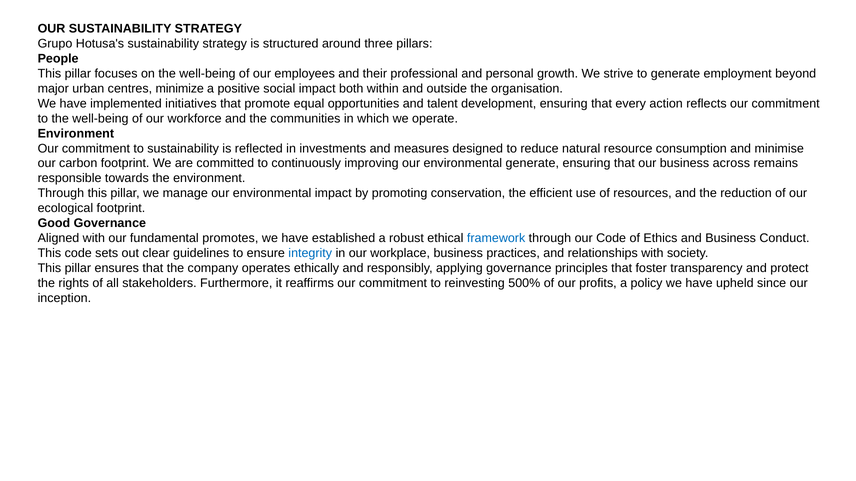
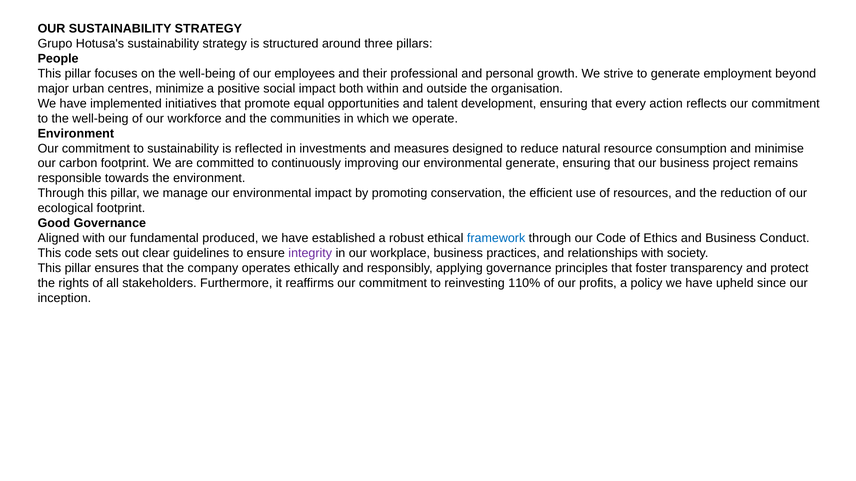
across: across -> project
promotes: promotes -> produced
integrity colour: blue -> purple
500%: 500% -> 110%
